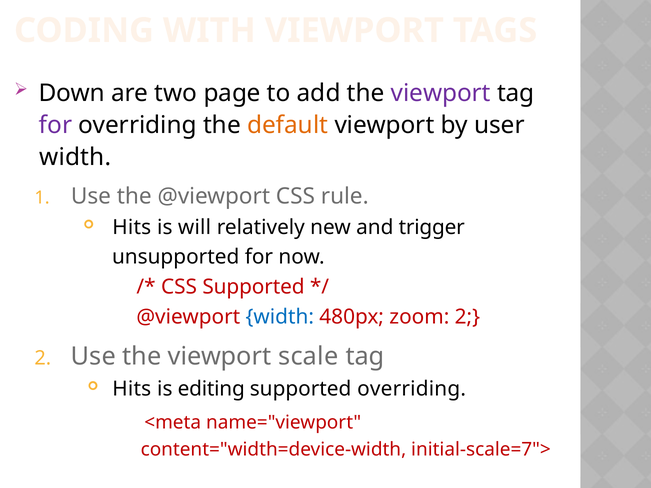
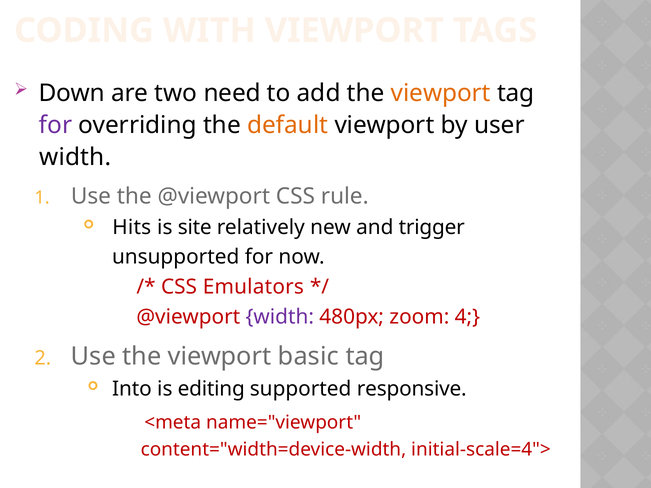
page: page -> need
viewport at (441, 93) colour: purple -> orange
will: will -> site
CSS Supported: Supported -> Emulators
width at (280, 317) colour: blue -> purple
zoom 2: 2 -> 4
scale: scale -> basic
Hits at (132, 389): Hits -> Into
supported overriding: overriding -> responsive
initial-scale=7">: initial-scale=7"> -> initial-scale=4">
